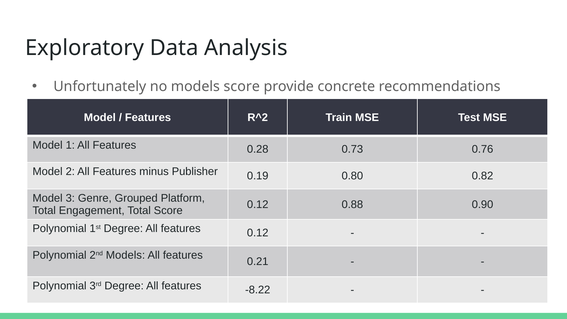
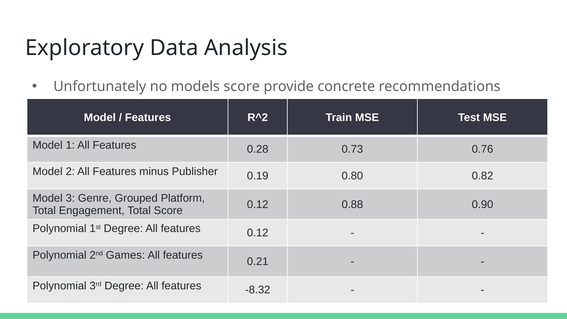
2nd Models: Models -> Games
-8.22: -8.22 -> -8.32
